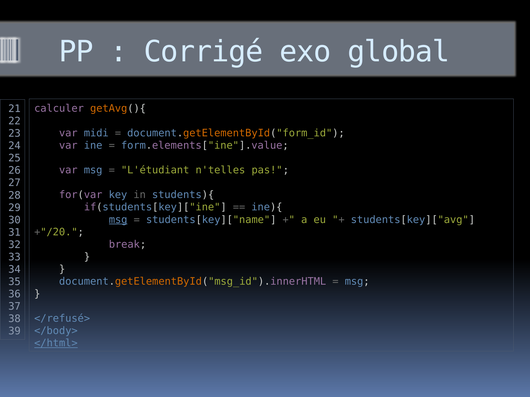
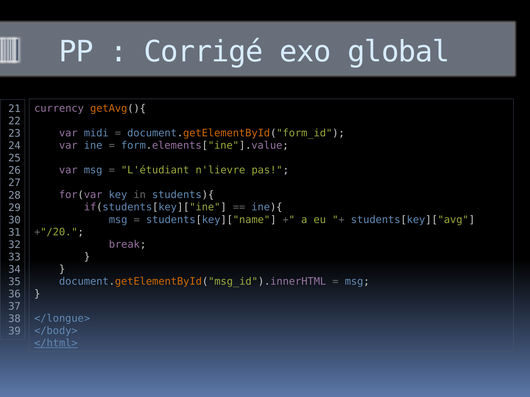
calculer: calculer -> currency
n'telles: n'telles -> n'lievre
msg at (118, 220) underline: present -> none
</refusé>: </refusé> -> </longue>
